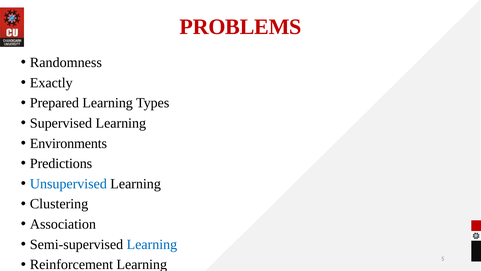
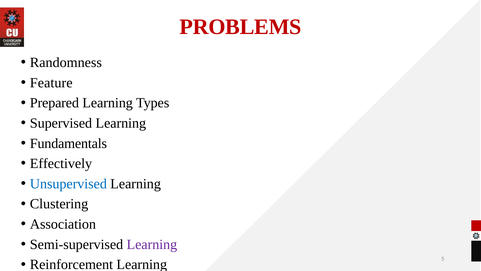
Exactly: Exactly -> Feature
Environments: Environments -> Fundamentals
Predictions: Predictions -> Effectively
Learning at (152, 244) colour: blue -> purple
